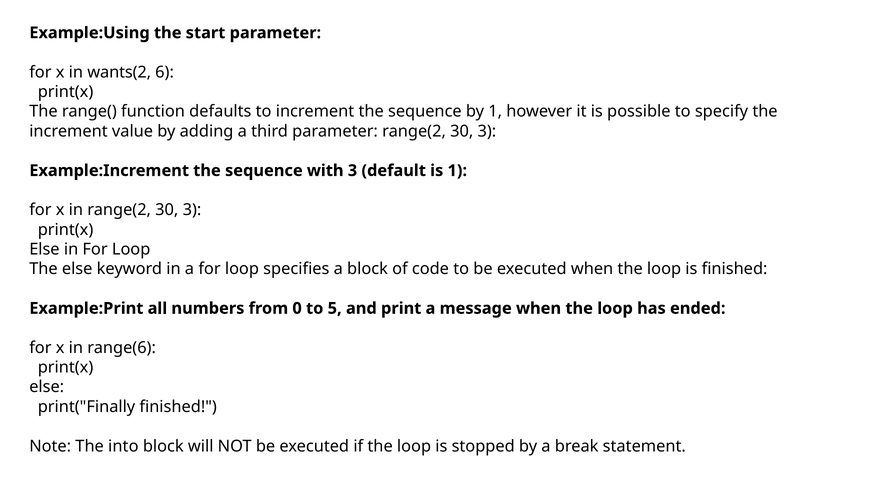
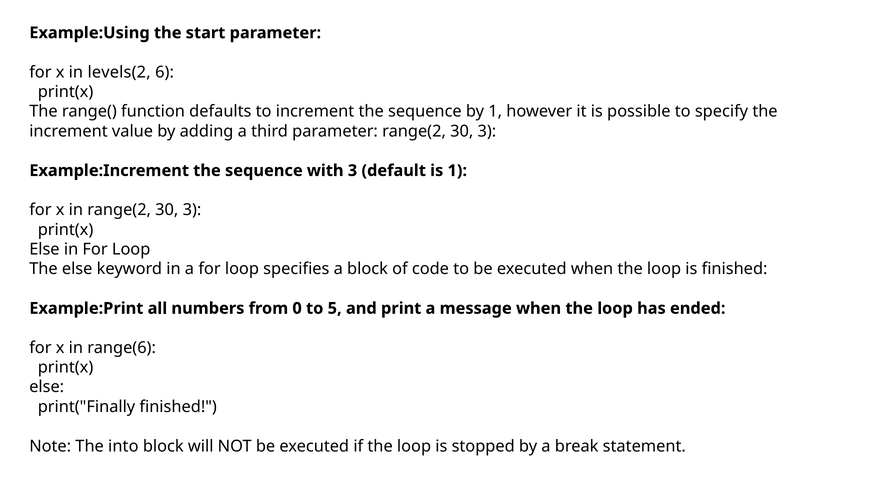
wants(2: wants(2 -> levels(2
